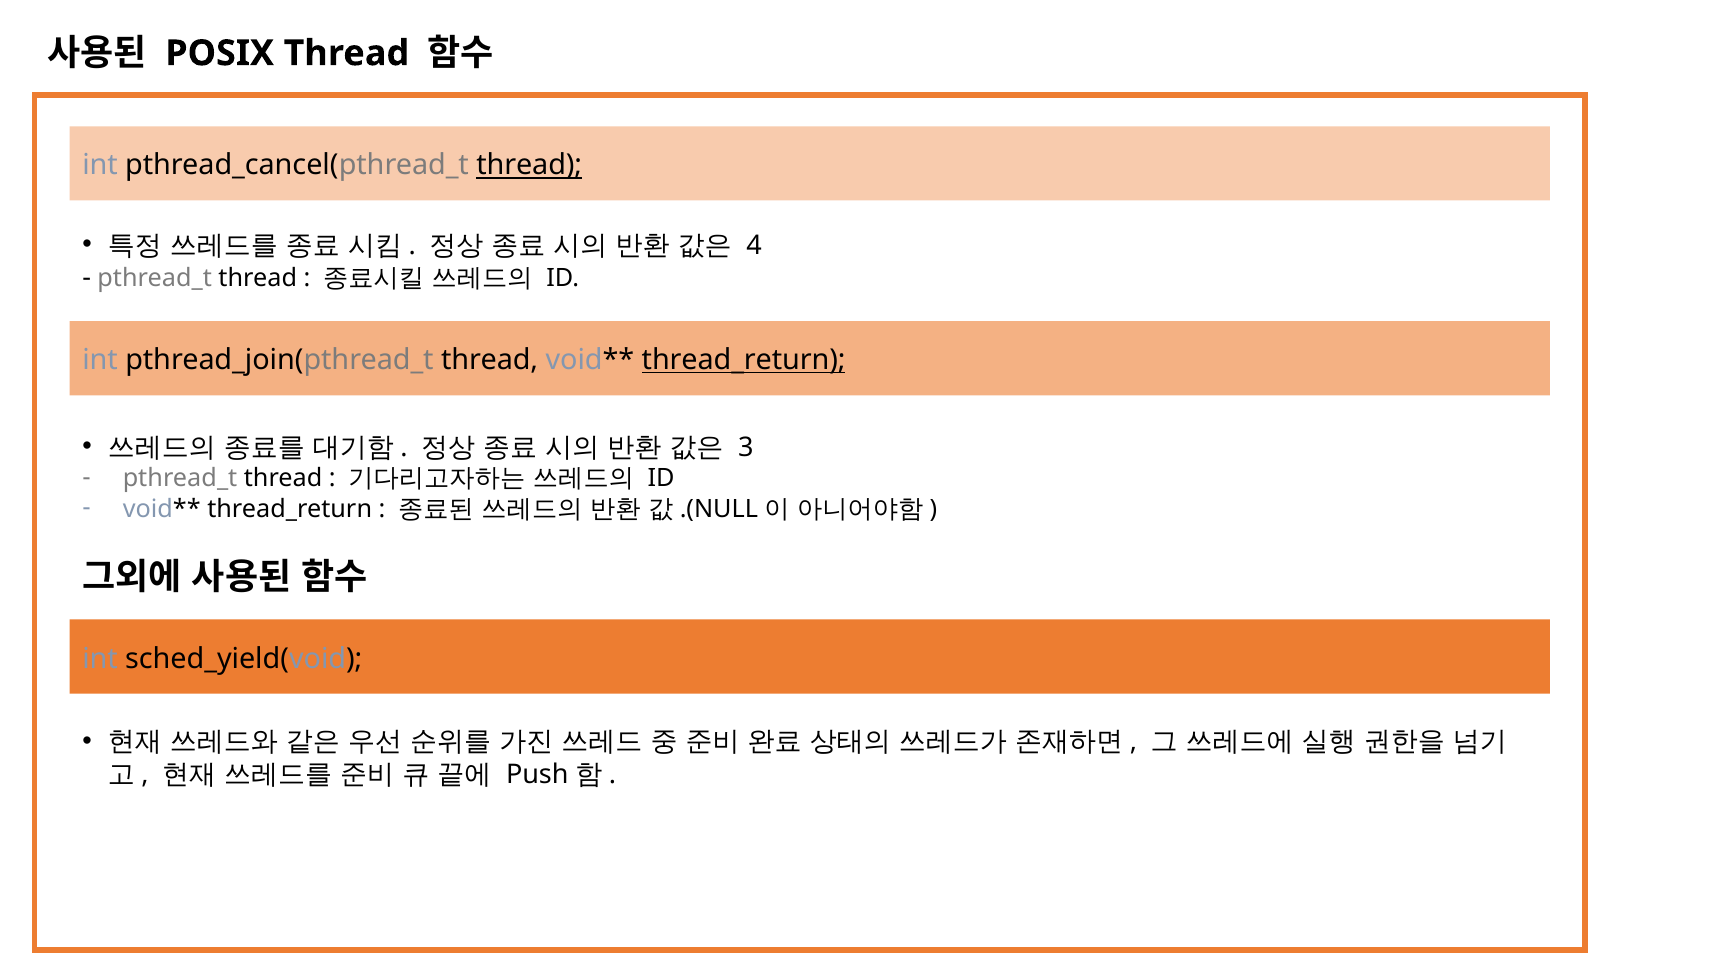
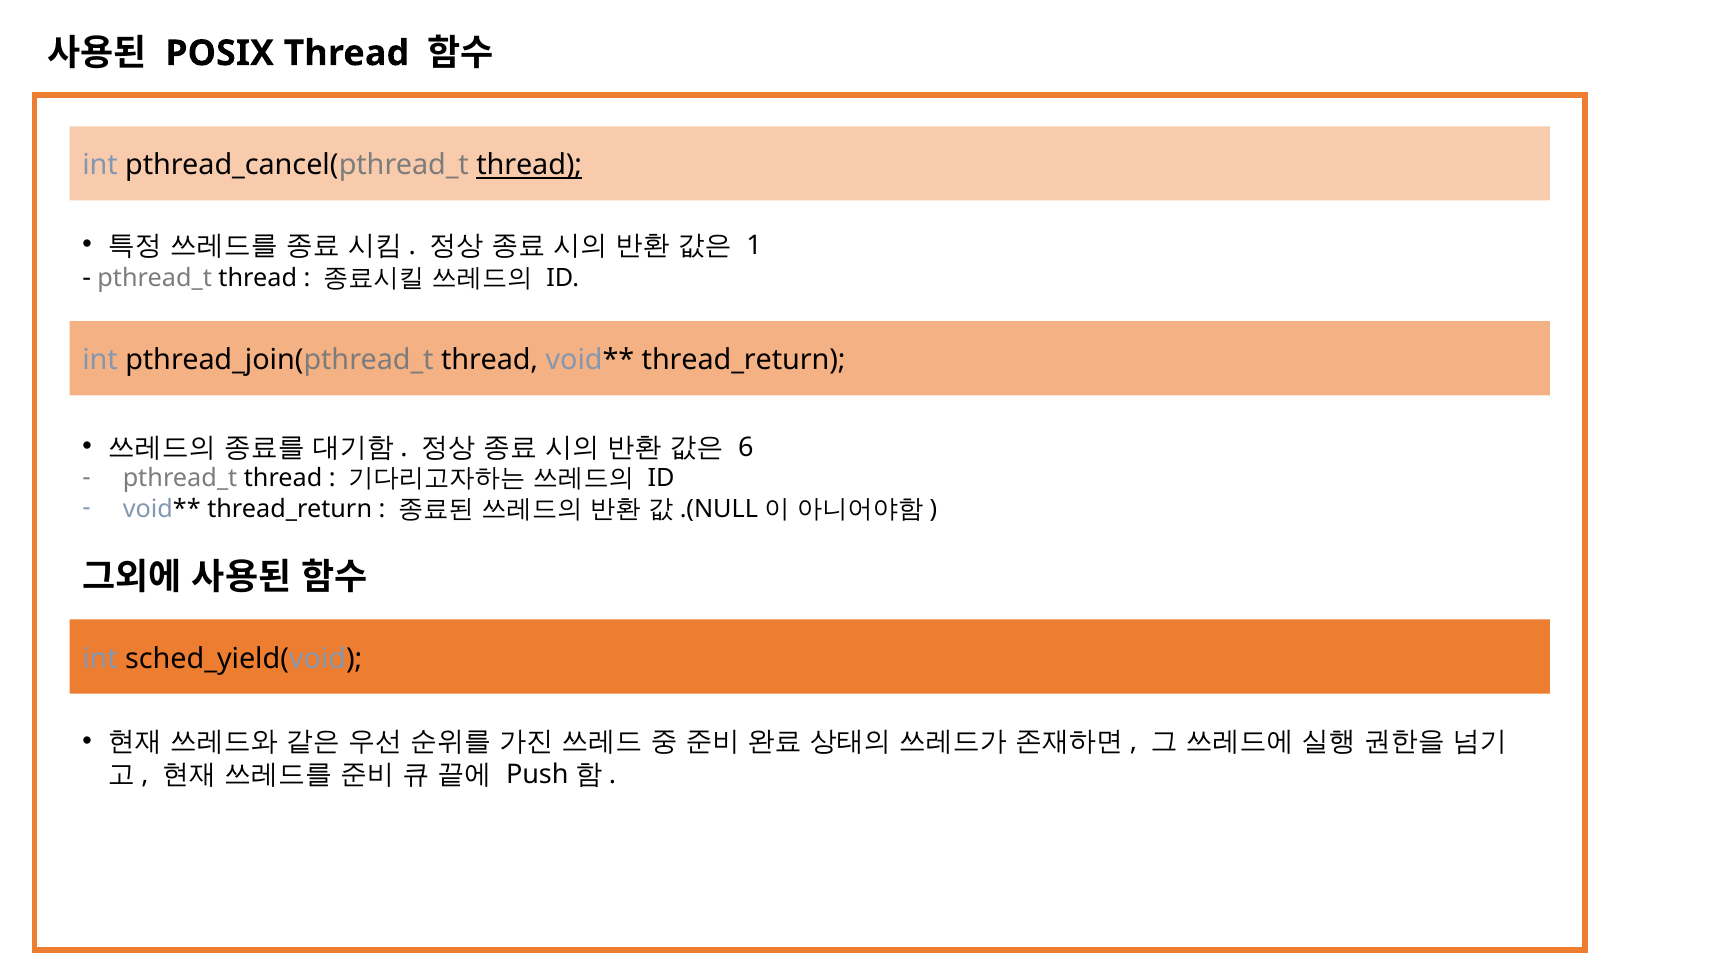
4: 4 -> 1
thread_return at (744, 360) underline: present -> none
3: 3 -> 6
